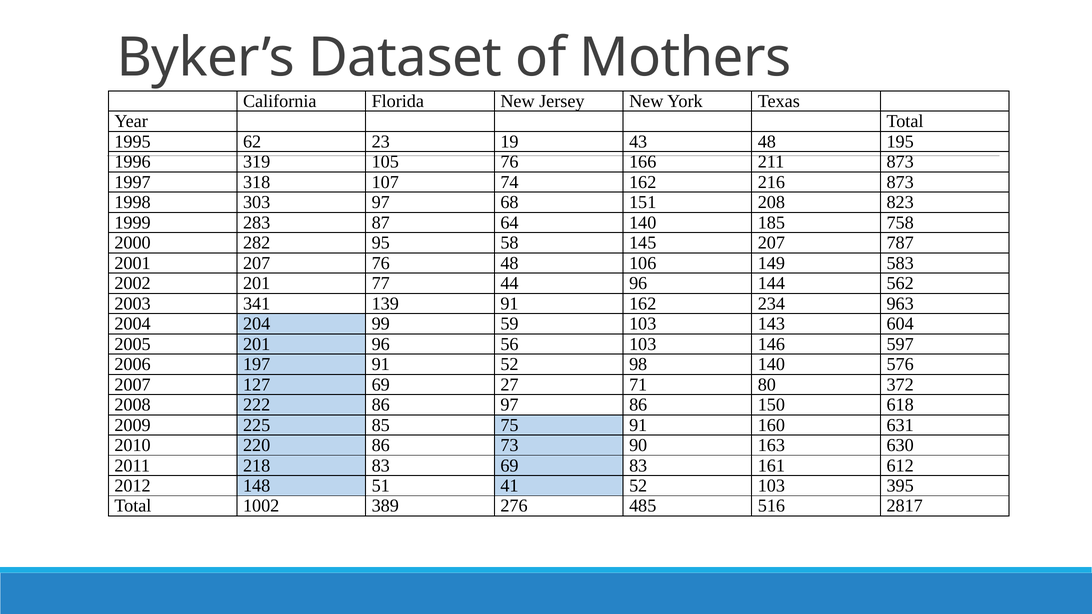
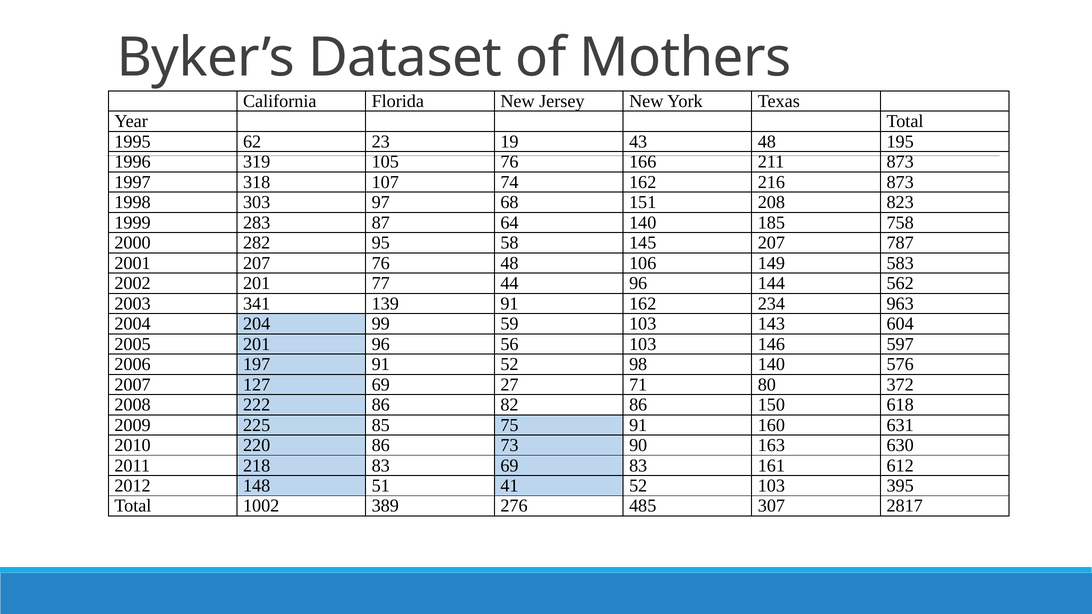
86 97: 97 -> 82
516: 516 -> 307
